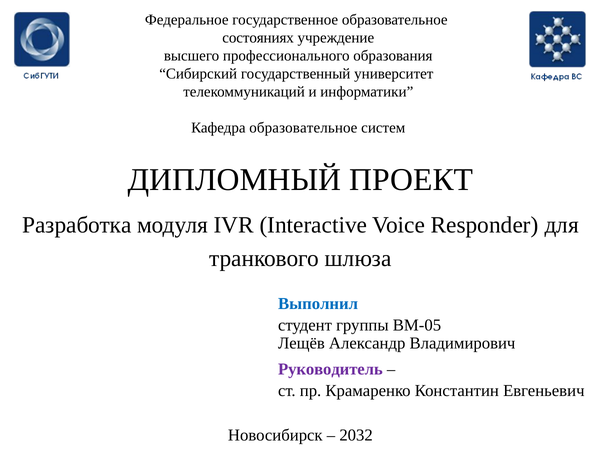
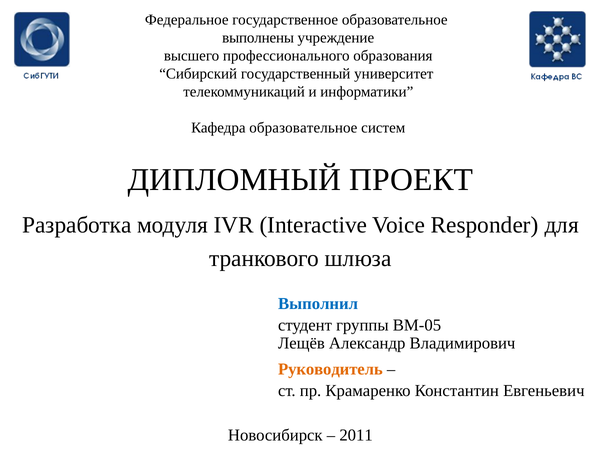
состояниях: состояниях -> выполнены
Руководитель colour: purple -> orange
2032: 2032 -> 2011
